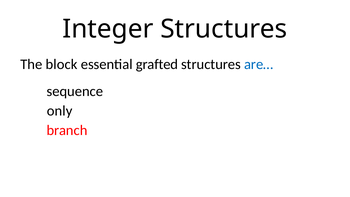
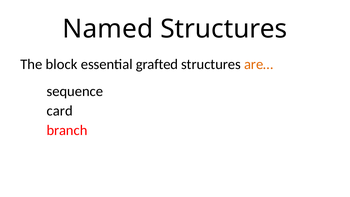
Integer: Integer -> Named
are… colour: blue -> orange
only: only -> card
